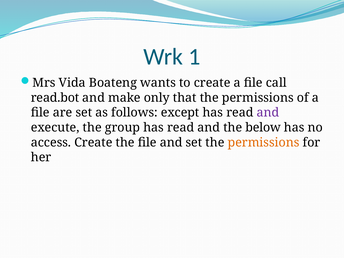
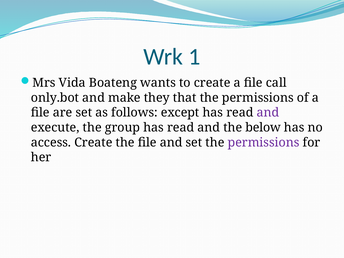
read.bot: read.bot -> only.bot
only: only -> they
permissions at (264, 142) colour: orange -> purple
